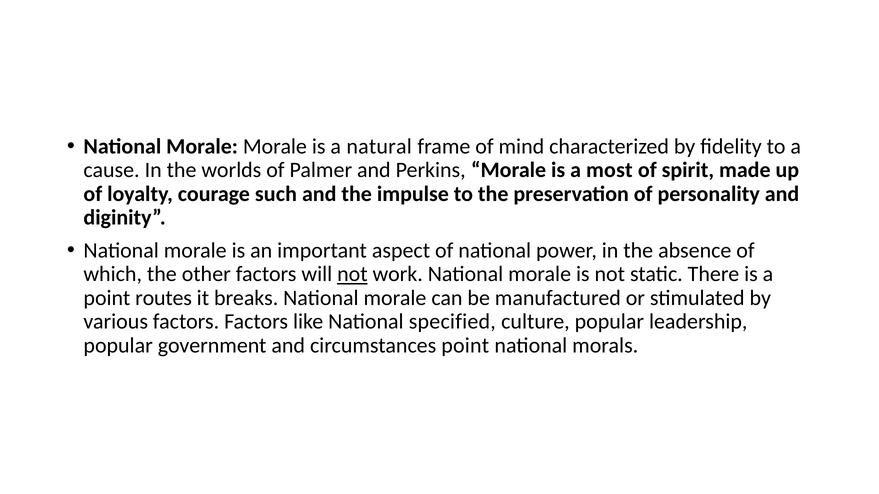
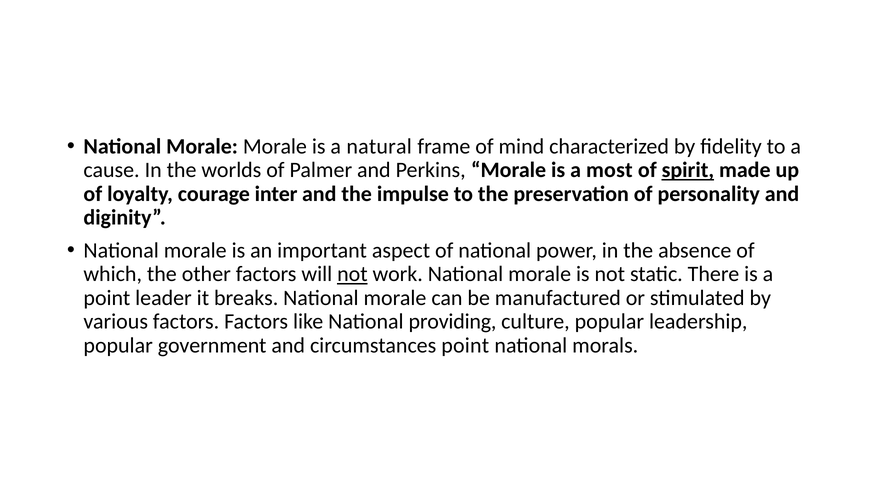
spirit underline: none -> present
such: such -> inter
routes: routes -> leader
specified: specified -> providing
